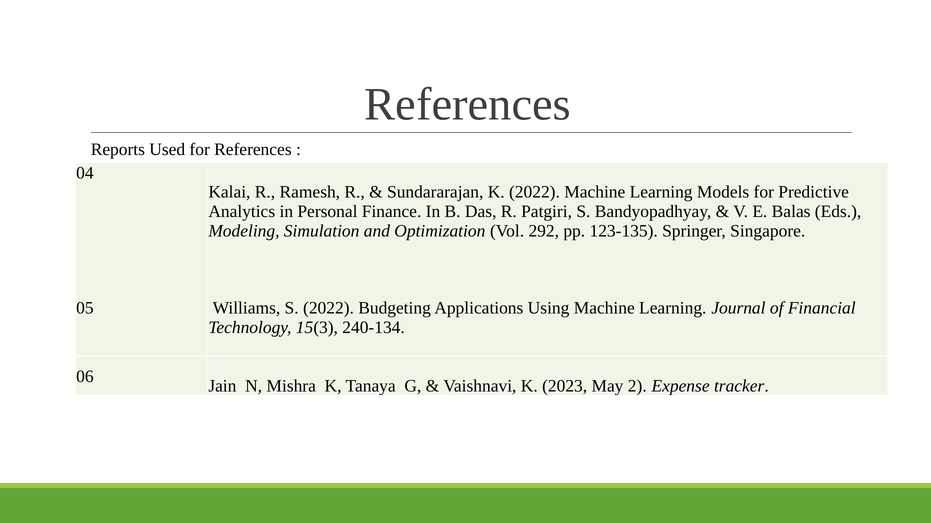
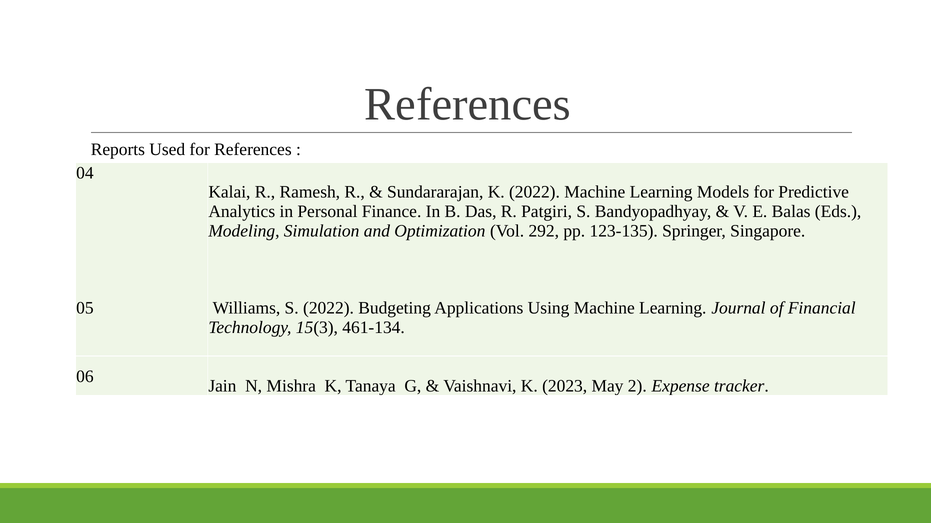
240-134: 240-134 -> 461-134
